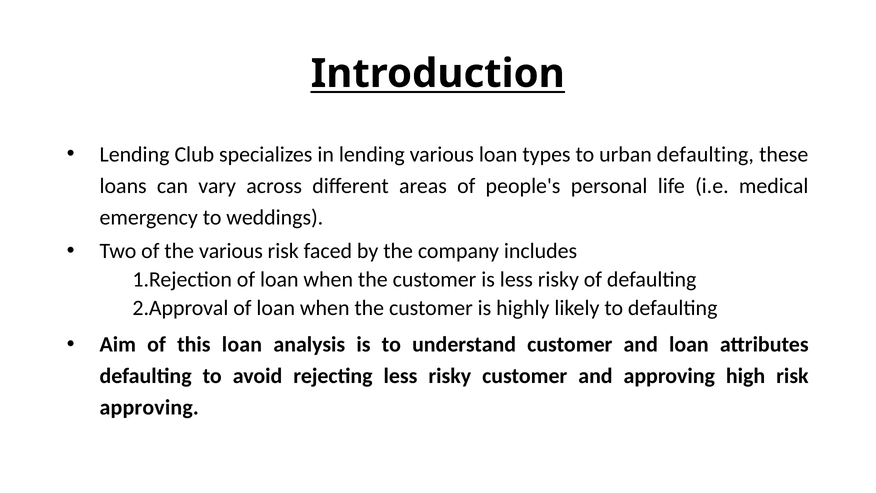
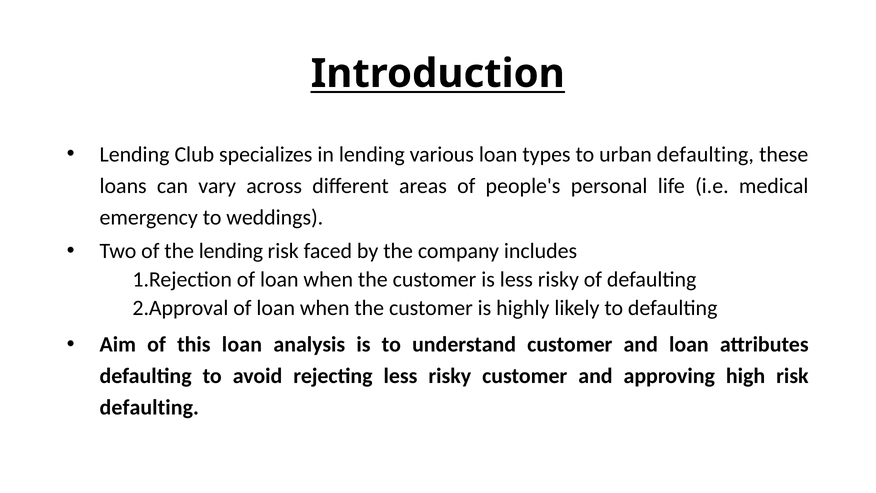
the various: various -> lending
approving at (149, 407): approving -> defaulting
